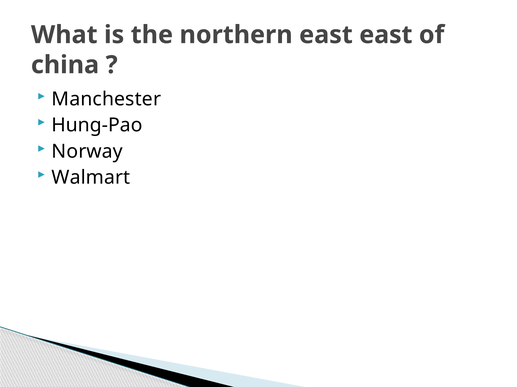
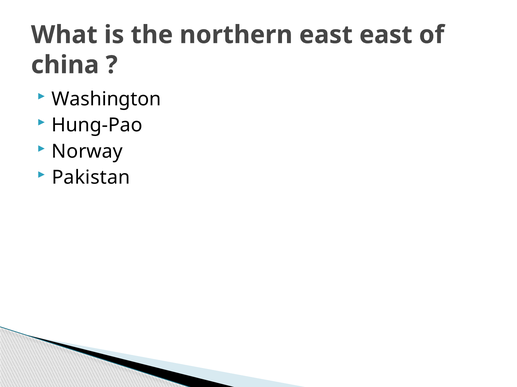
Manchester: Manchester -> Washington
Walmart: Walmart -> Pakistan
